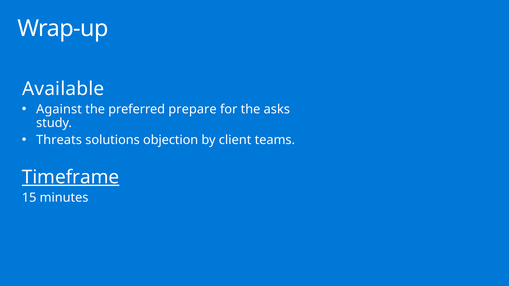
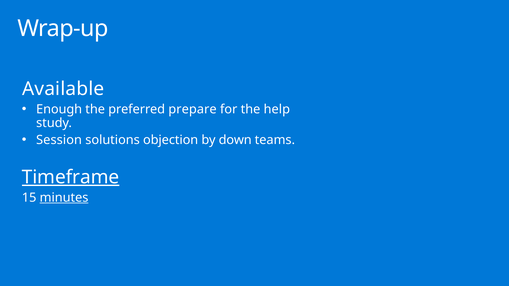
Against: Against -> Enough
asks: asks -> help
Threats: Threats -> Session
client: client -> down
minutes underline: none -> present
